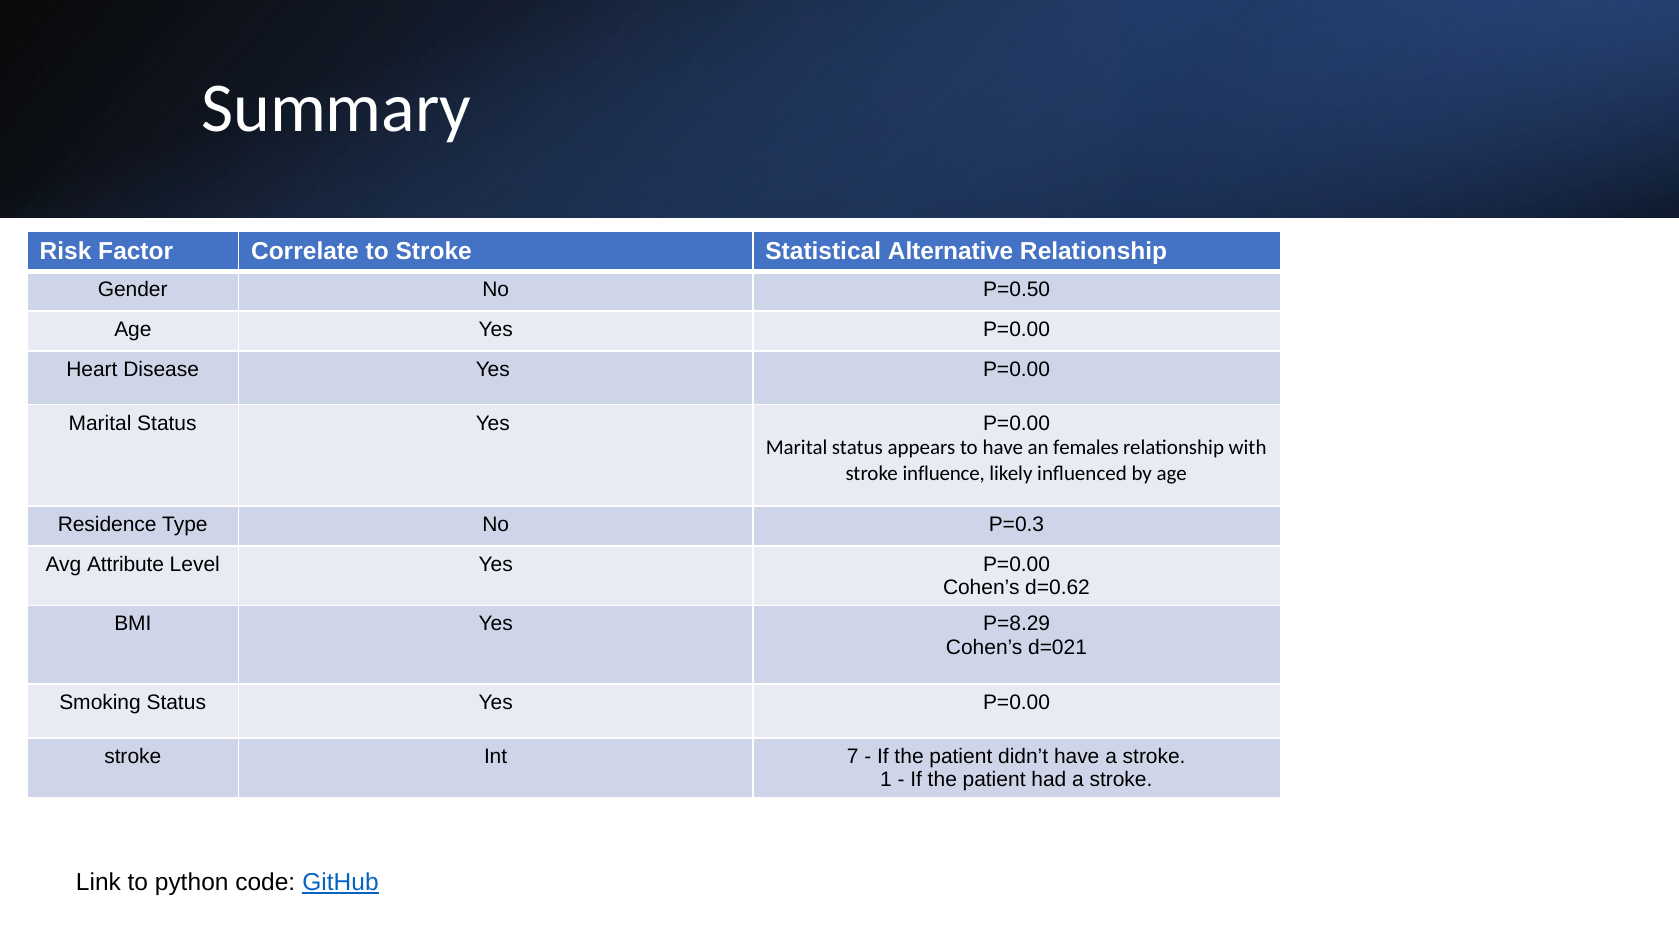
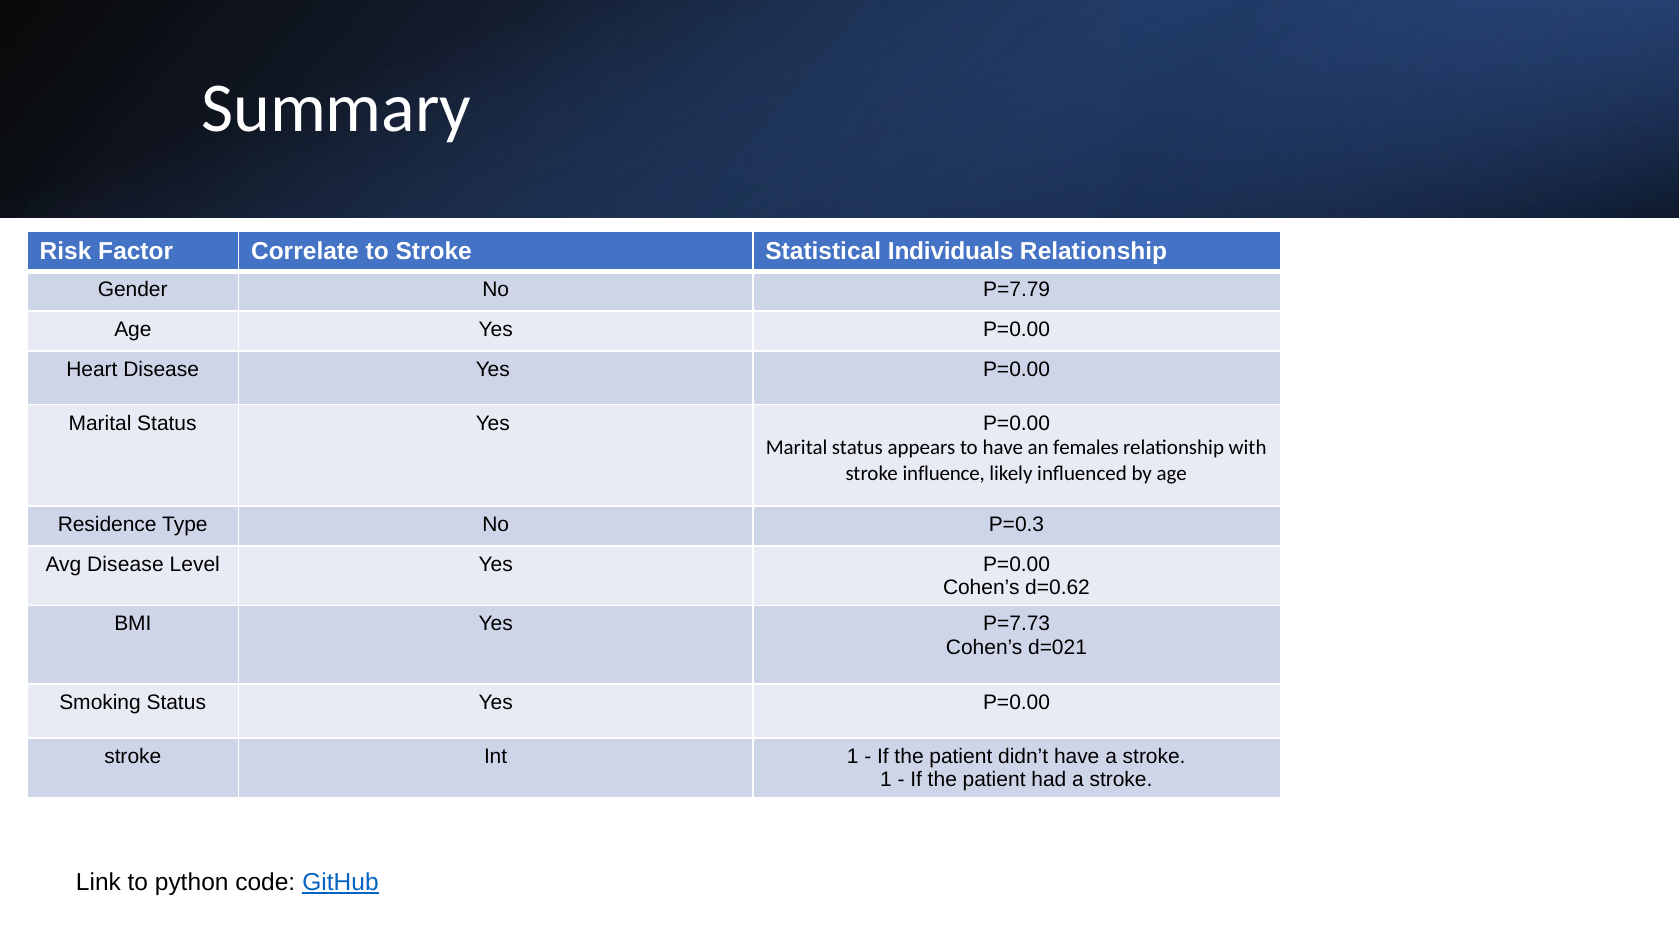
Alternative: Alternative -> Individuals
P=0.50: P=0.50 -> P=7.79
Avg Attribute: Attribute -> Disease
P=8.29: P=8.29 -> P=7.73
Int 7: 7 -> 1
